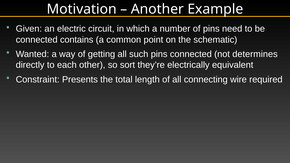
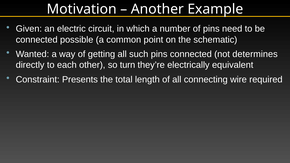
contains: contains -> possible
sort: sort -> turn
